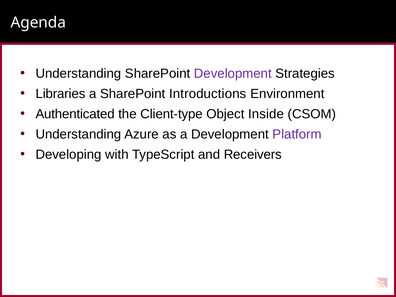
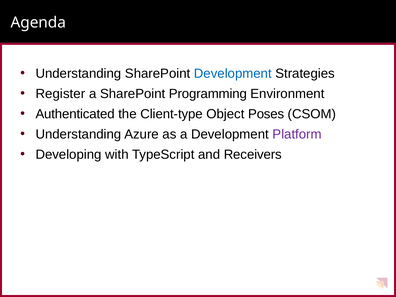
Development at (233, 74) colour: purple -> blue
Libraries: Libraries -> Register
Introductions: Introductions -> Programming
Inside: Inside -> Poses
